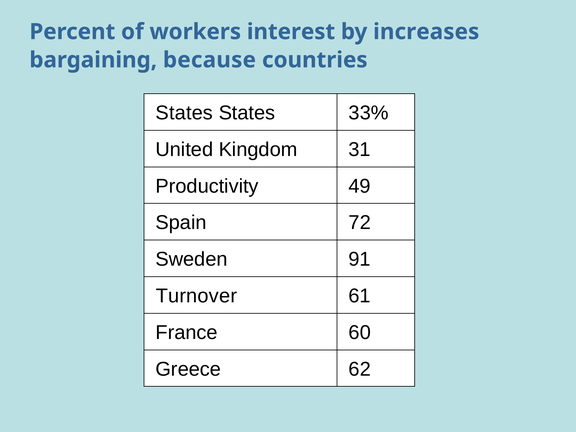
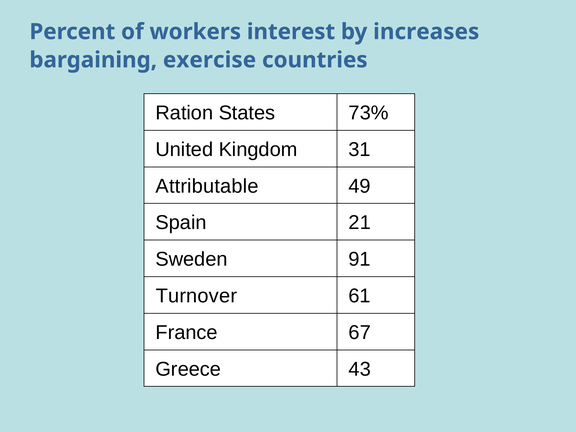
because: because -> exercise
States at (184, 113): States -> Ration
33%: 33% -> 73%
Productivity: Productivity -> Attributable
72: 72 -> 21
60: 60 -> 67
62: 62 -> 43
